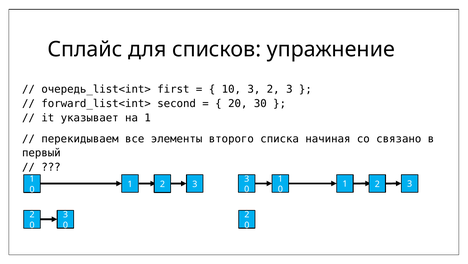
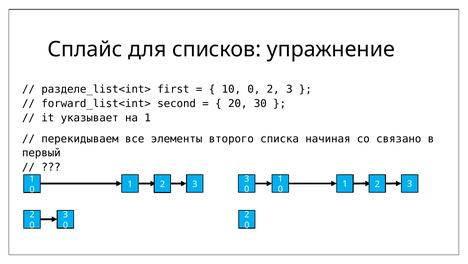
очередь_list<int>: очередь_list<int> -> разделе_list<int>
10 3: 3 -> 0
